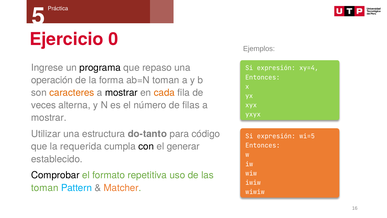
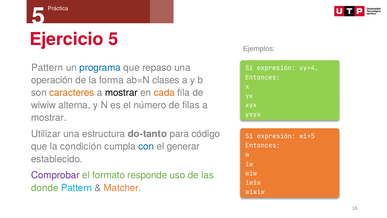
Ejercicio 0: 0 -> 5
Ingrese at (47, 67): Ingrese -> Pattern
programa colour: black -> blue
ab=N toman: toman -> clases
veces at (43, 105): veces -> wiwiw
requerida: requerida -> condición
con colour: black -> blue
Comprobar colour: black -> purple
repetitiva: repetitiva -> responde
toman at (45, 188): toman -> donde
